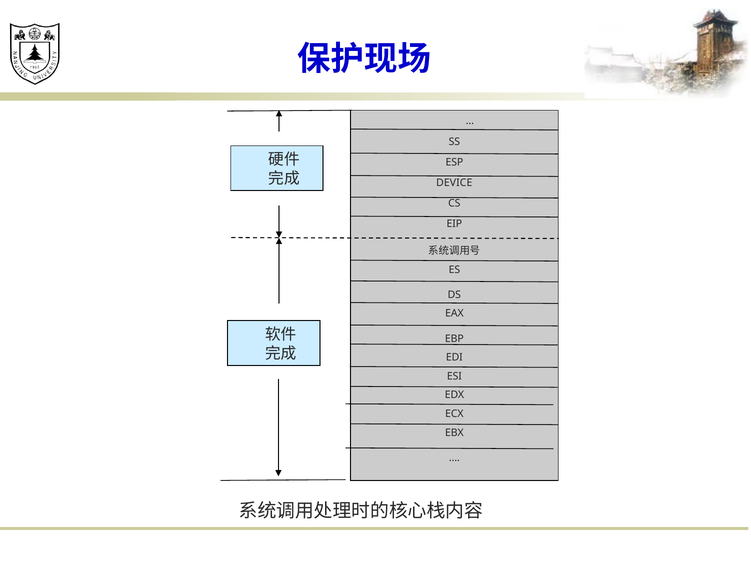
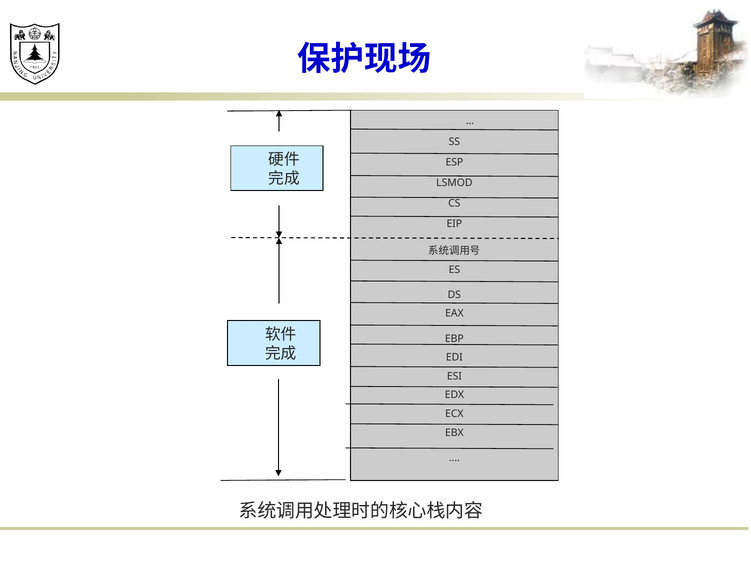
DEVICE: DEVICE -> LSMOD
